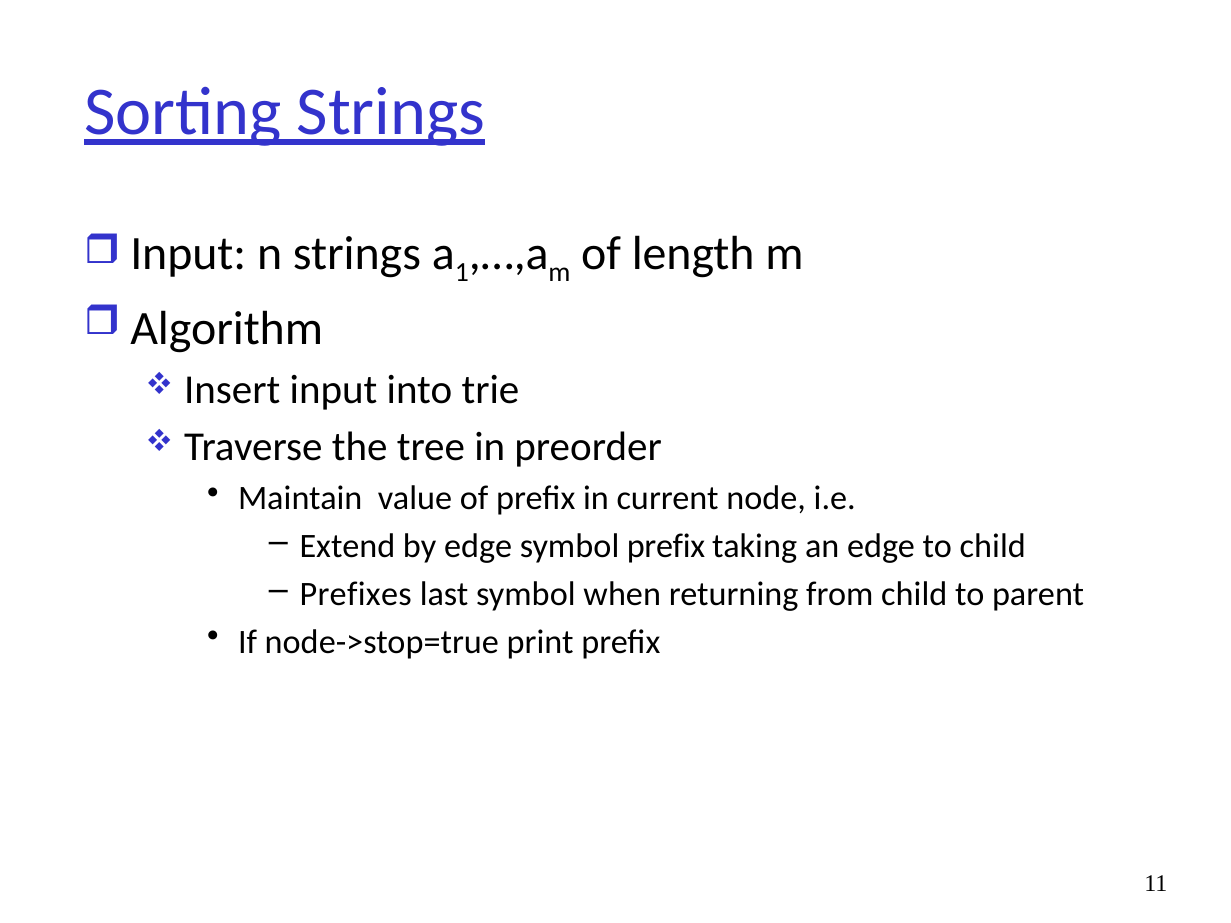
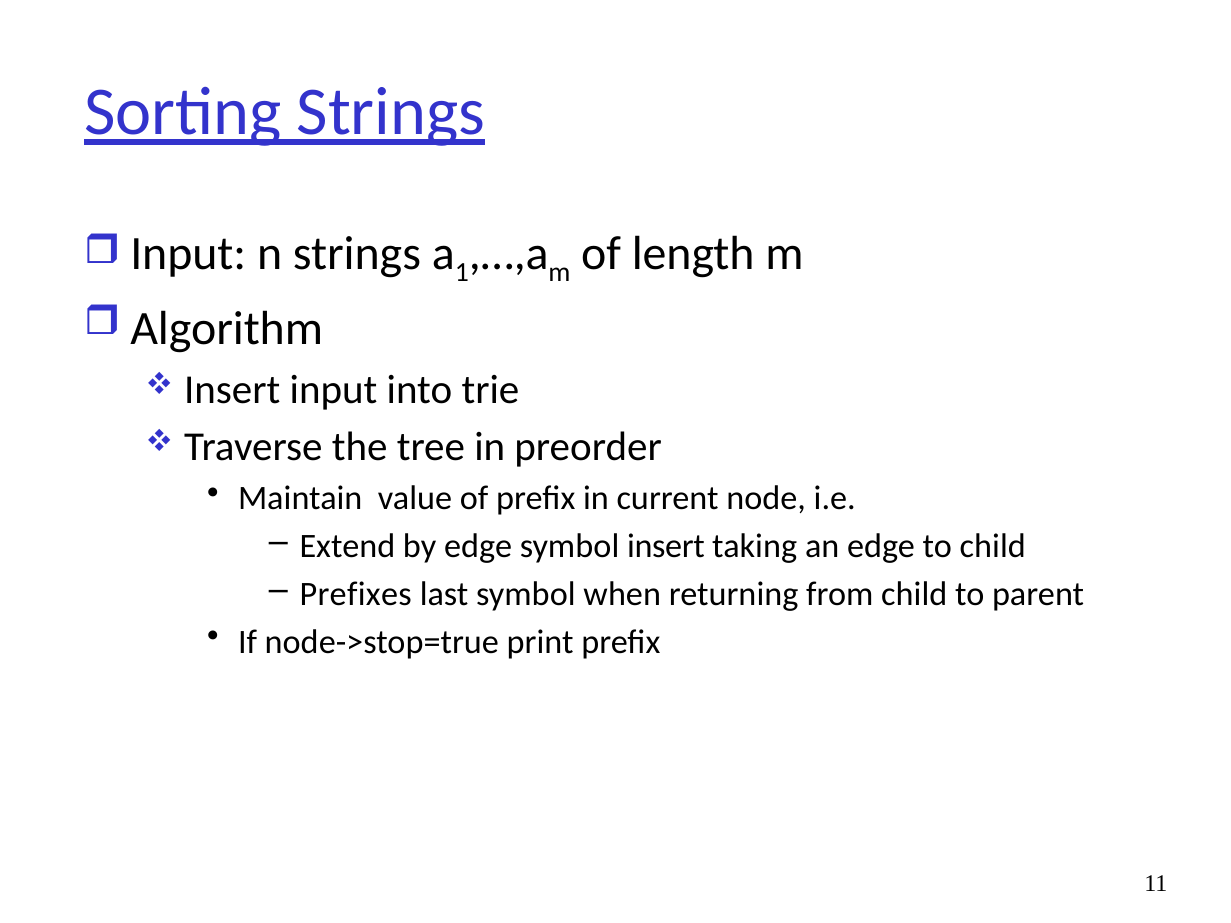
symbol prefix: prefix -> insert
